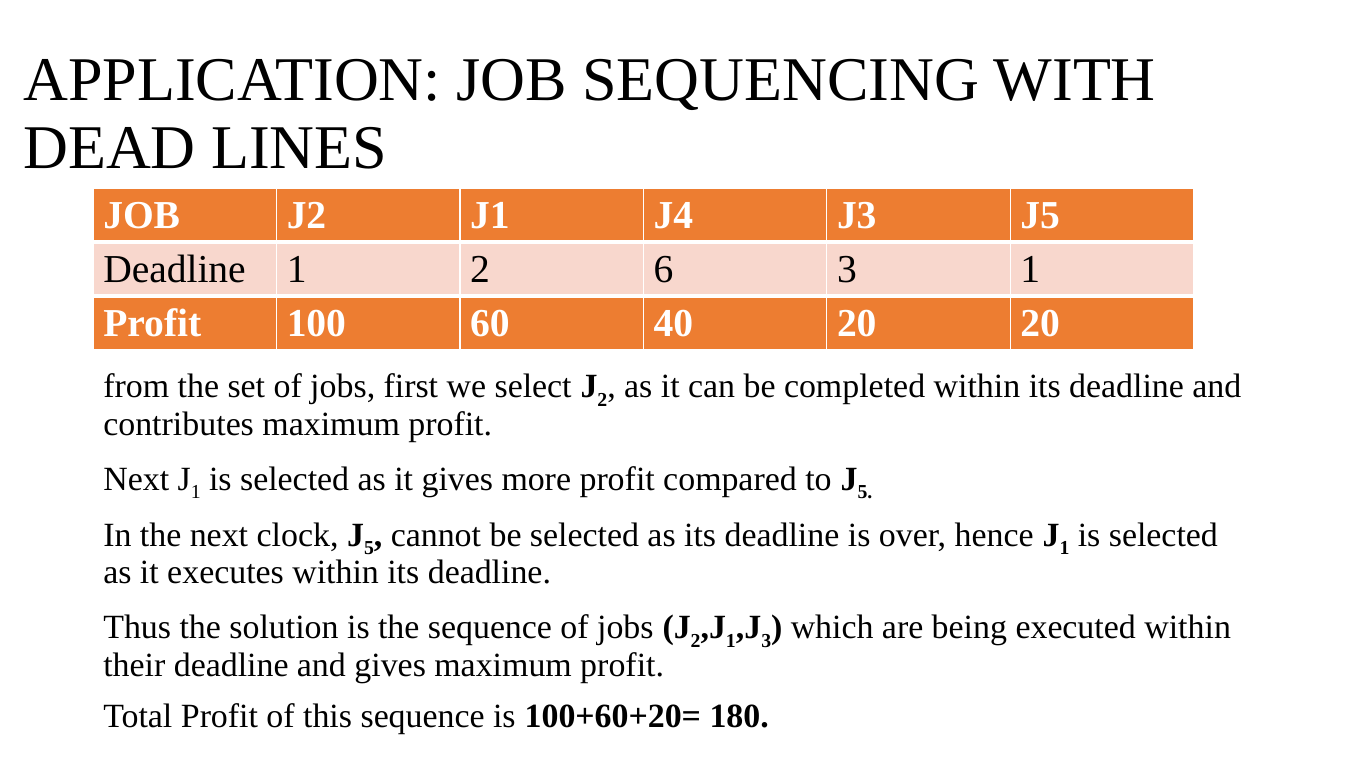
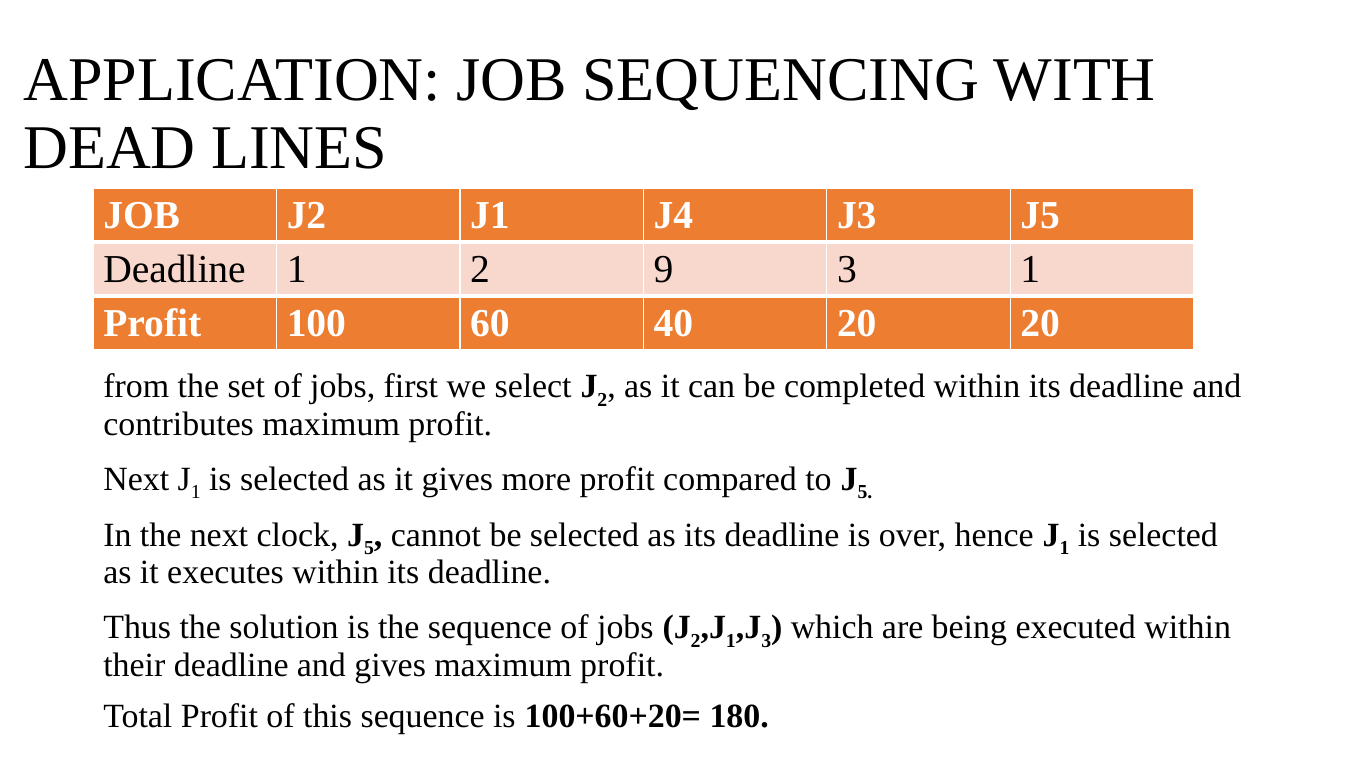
6: 6 -> 9
